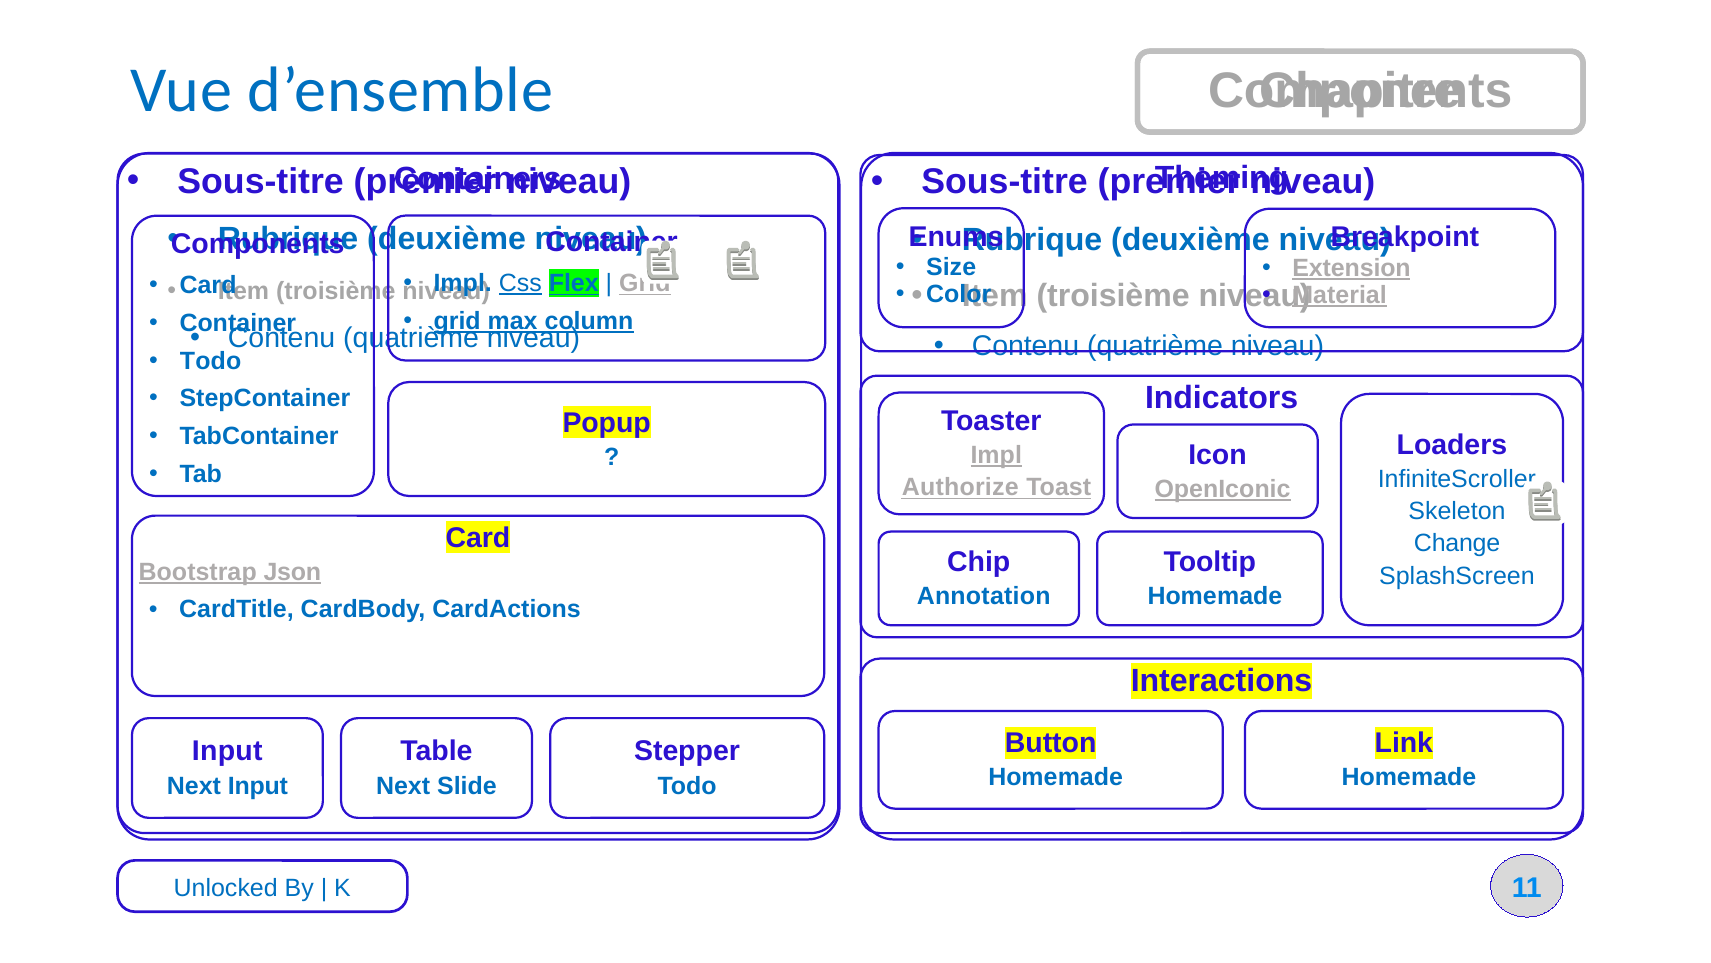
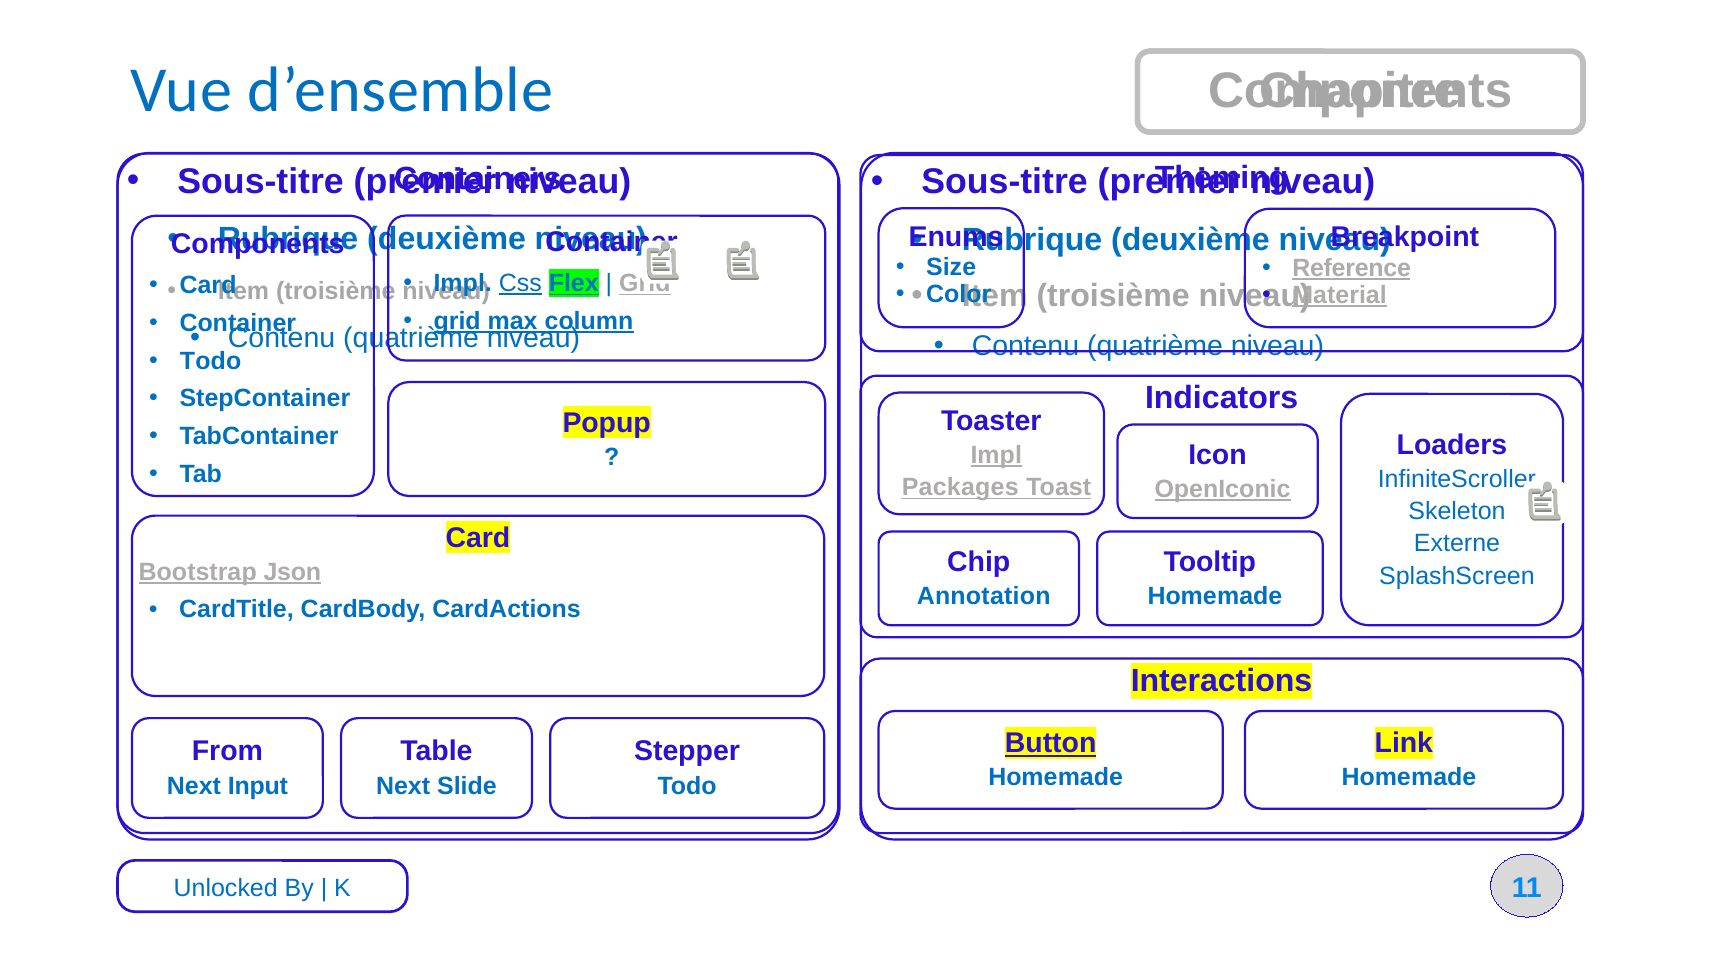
Extension: Extension -> Reference
Authorize: Authorize -> Packages
Change: Change -> Externe
Button underline: none -> present
Input at (227, 751): Input -> From
